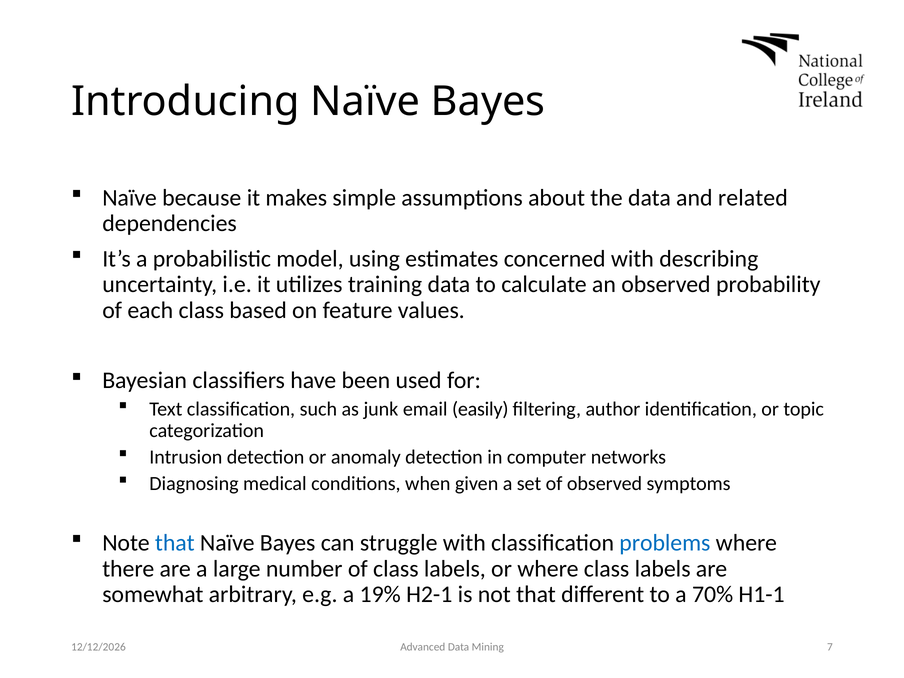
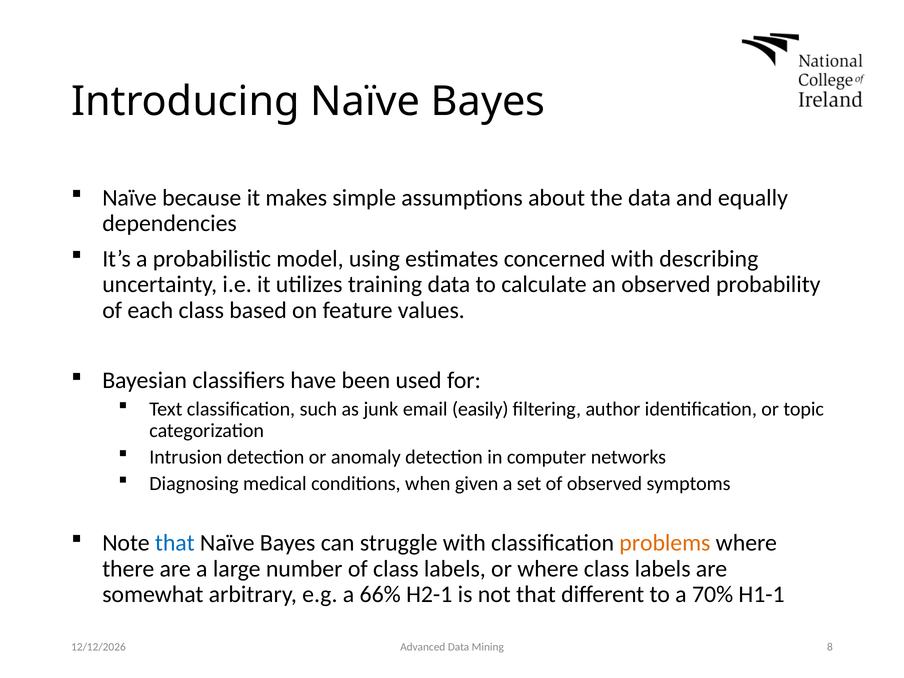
related: related -> equally
problems colour: blue -> orange
19%: 19% -> 66%
7: 7 -> 8
